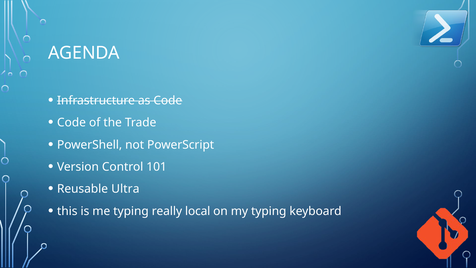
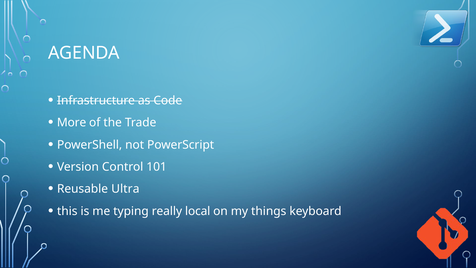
Code at (72, 123): Code -> More
my typing: typing -> things
